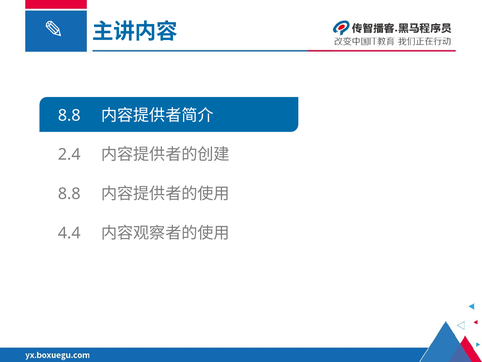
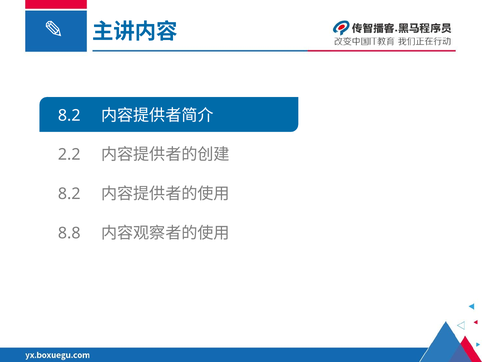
8.8 at (69, 115): 8.8 -> 8.2
2.4: 2.4 -> 2.2
8.8 at (69, 194): 8.8 -> 8.2
4.4: 4.4 -> 8.8
